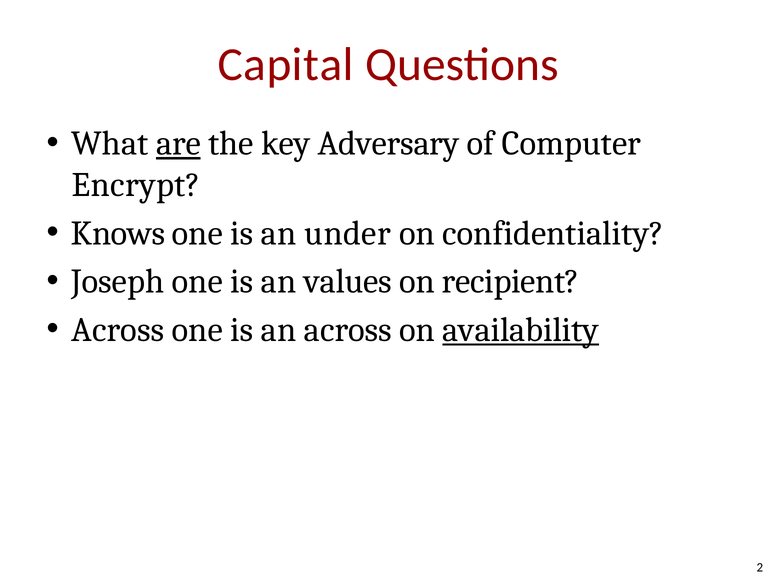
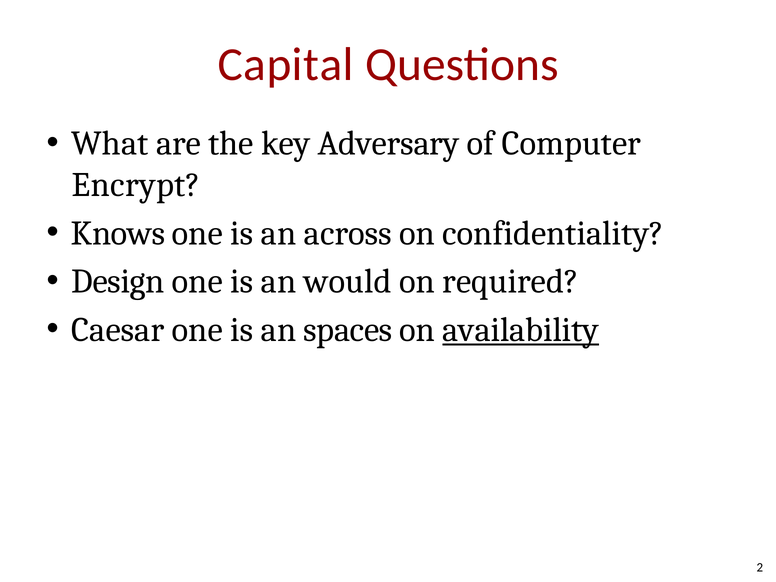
are underline: present -> none
under: under -> across
Joseph: Joseph -> Design
values: values -> would
recipient: recipient -> required
Across at (118, 330): Across -> Caesar
an across: across -> spaces
